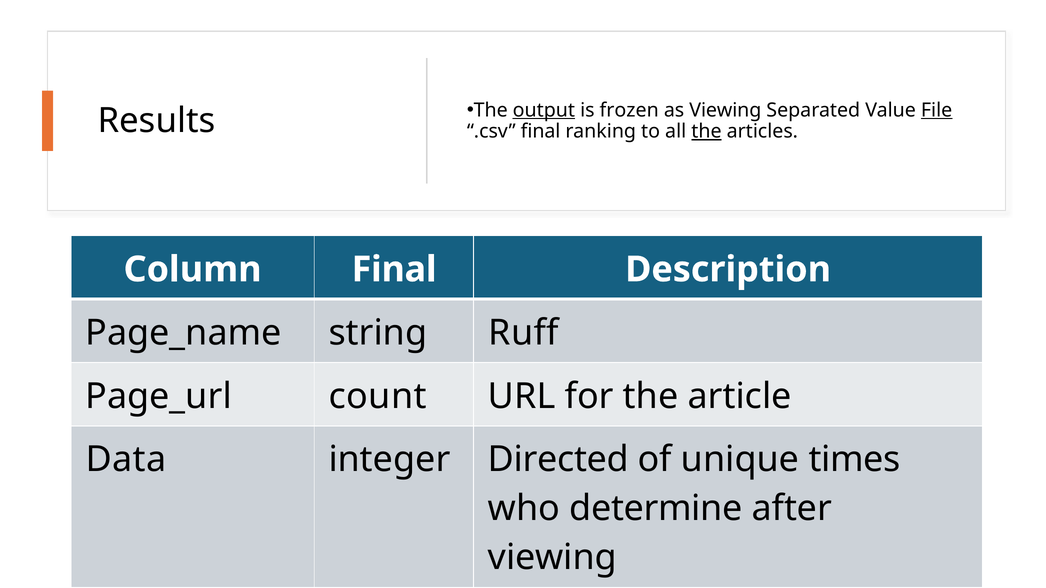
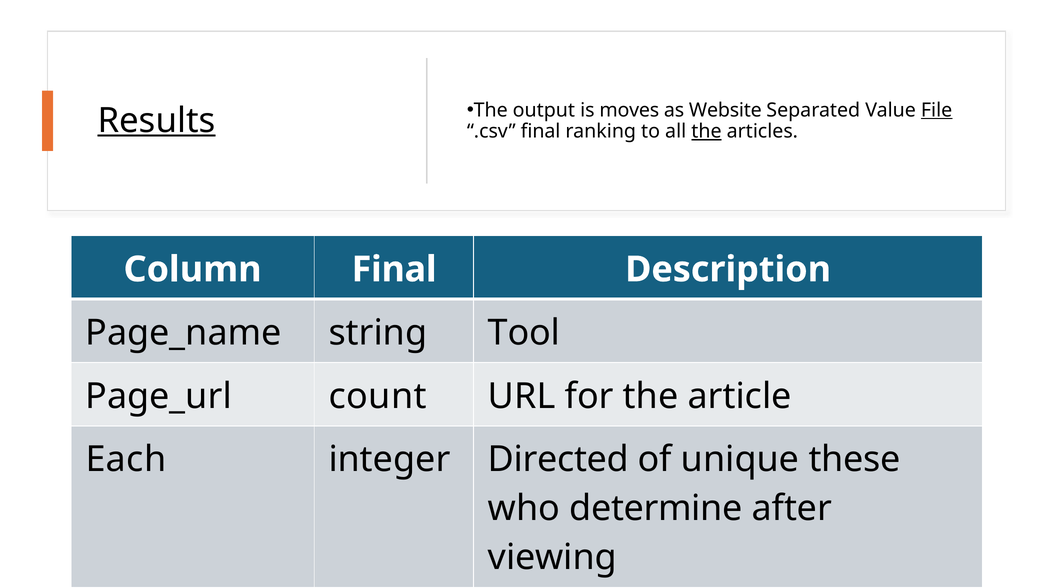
output underline: present -> none
frozen: frozen -> moves
as Viewing: Viewing -> Website
Results underline: none -> present
Ruff: Ruff -> Tool
Data: Data -> Each
times: times -> these
